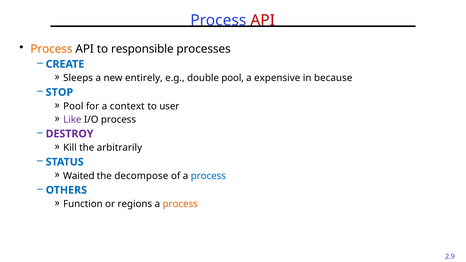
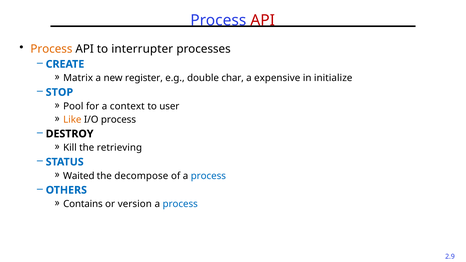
responsible: responsible -> interrupter
Sleeps: Sleeps -> Matrix
entirely: entirely -> register
double pool: pool -> char
because: because -> initialize
Like colour: purple -> orange
DESTROY colour: purple -> black
arbitrarily: arbitrarily -> retrieving
Function: Function -> Contains
regions: regions -> version
process at (180, 204) colour: orange -> blue
